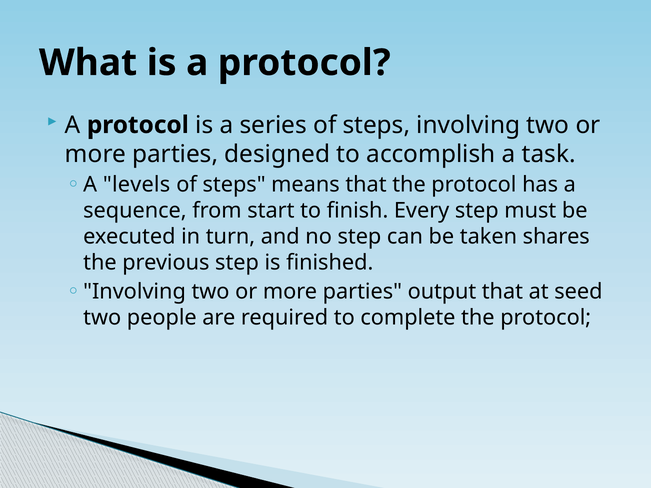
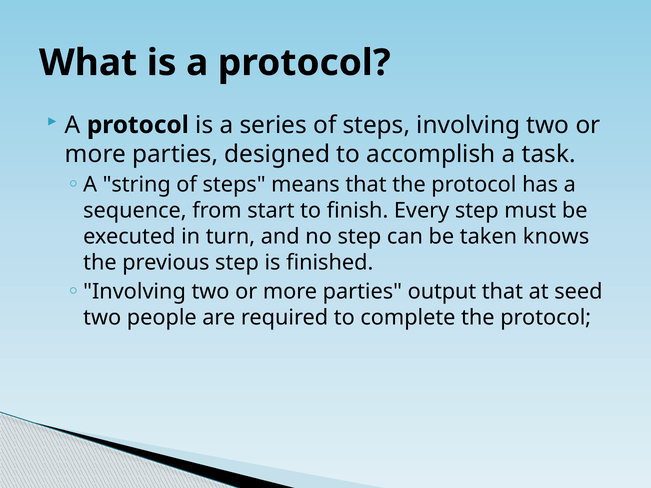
levels: levels -> string
shares: shares -> knows
